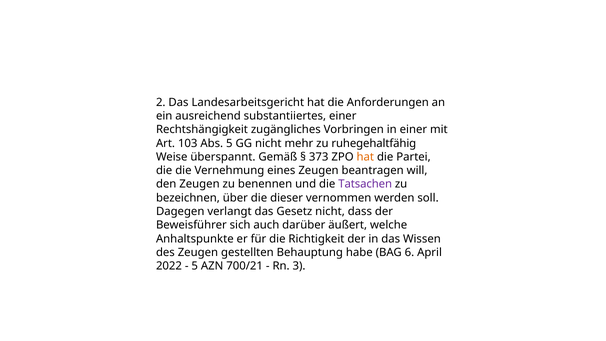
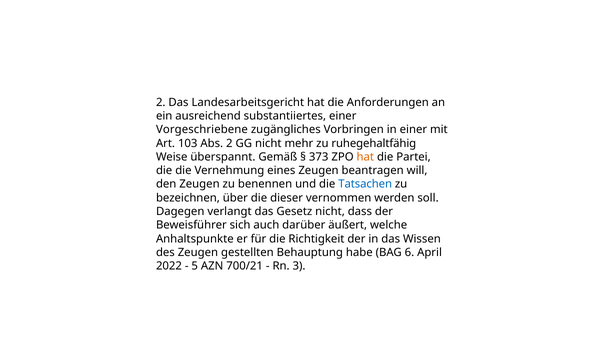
Rechtshängigkeit: Rechtshängigkeit -> Vorgeschriebene
Abs 5: 5 -> 2
Tatsachen colour: purple -> blue
